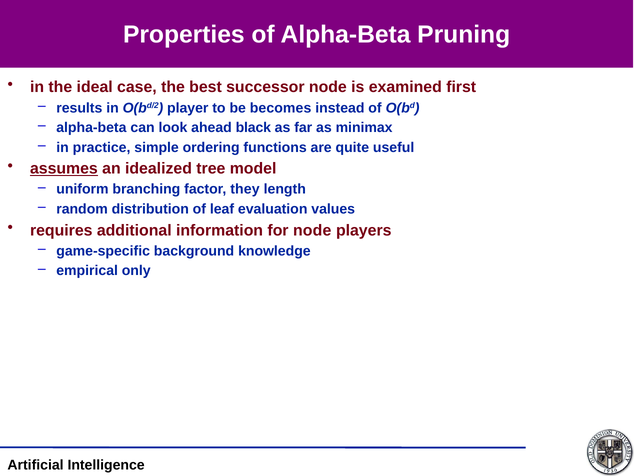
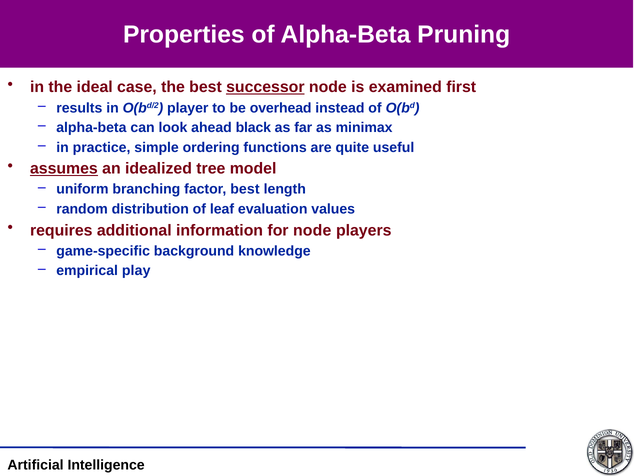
successor underline: none -> present
becomes: becomes -> overhead
factor they: they -> best
only: only -> play
